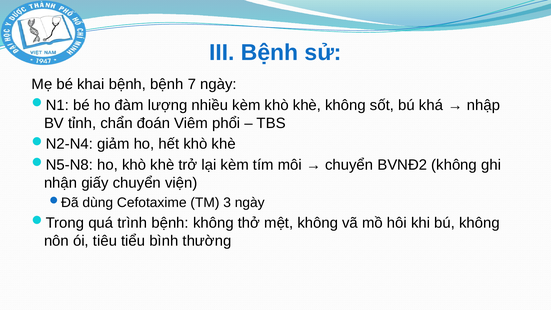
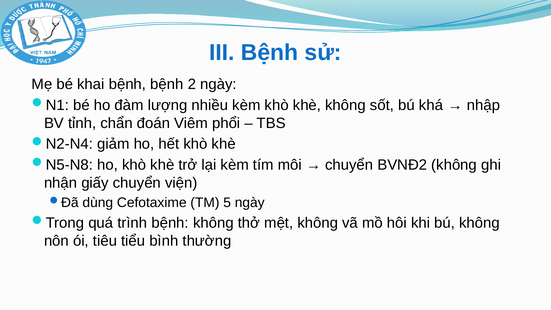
7: 7 -> 2
3: 3 -> 5
